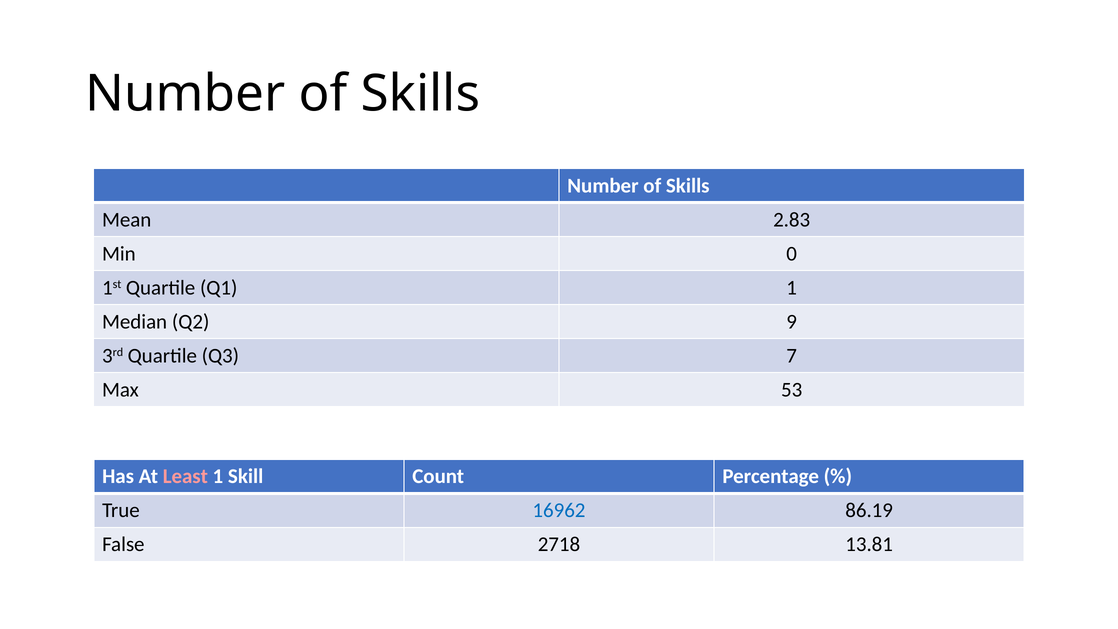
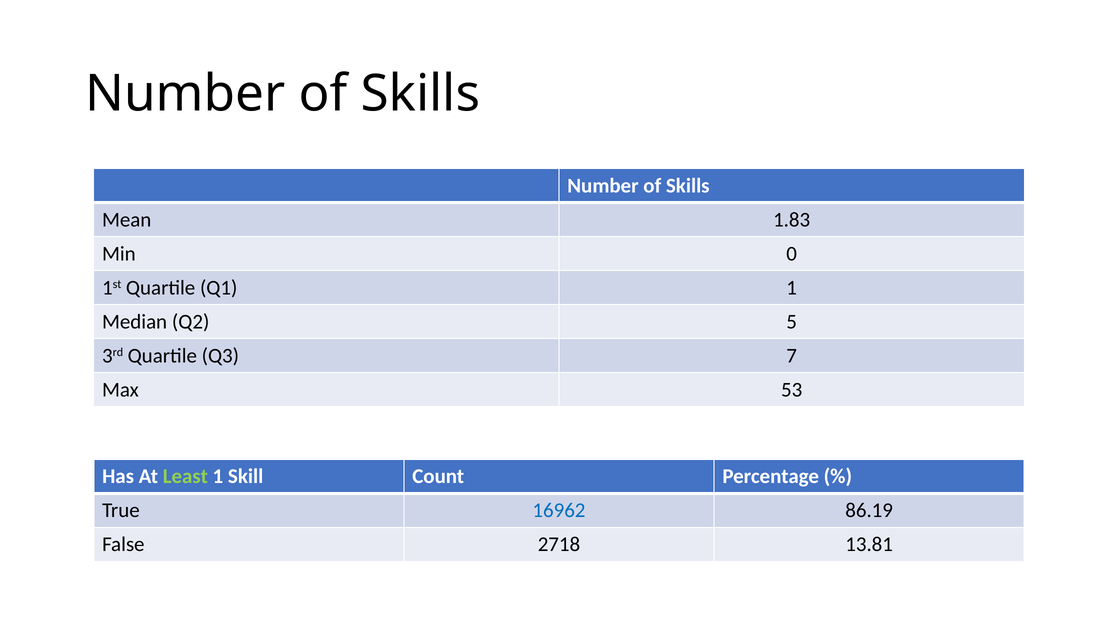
2.83: 2.83 -> 1.83
9: 9 -> 5
Least colour: pink -> light green
